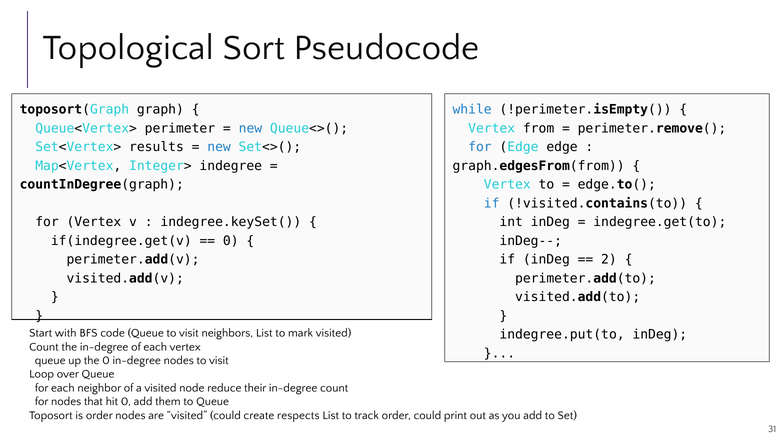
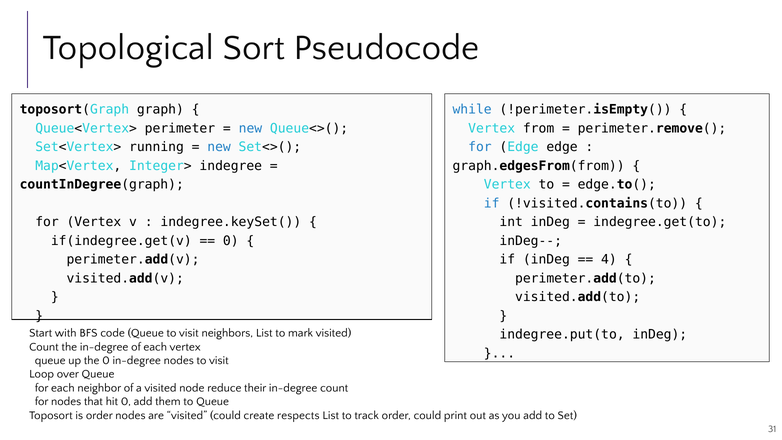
results: results -> running
2: 2 -> 4
